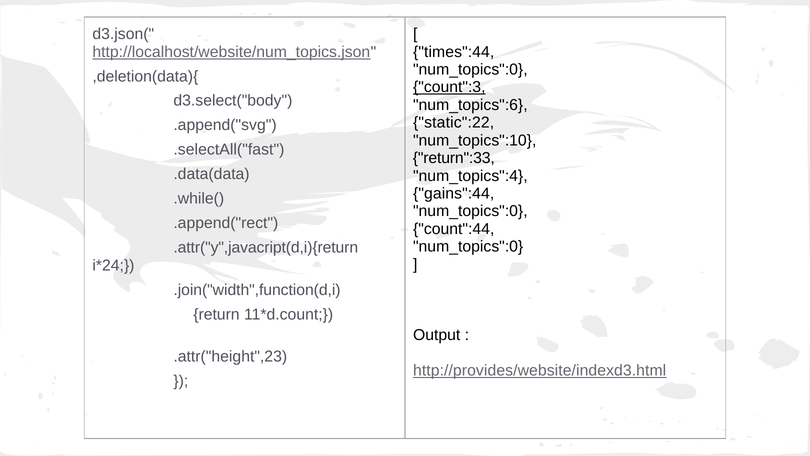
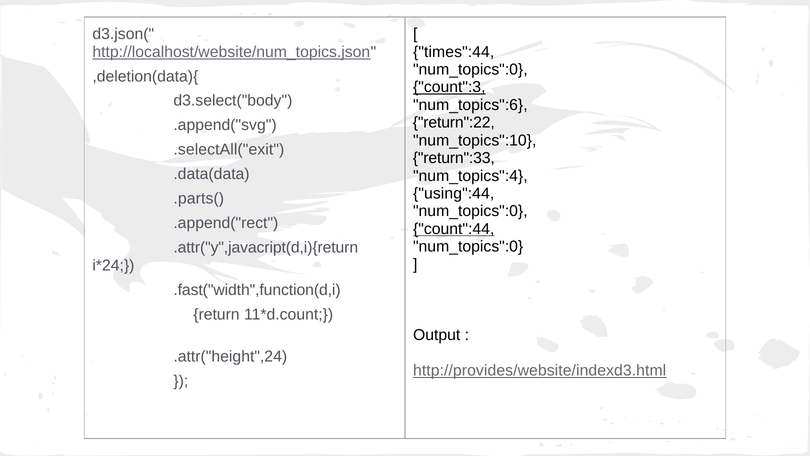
static":22: static":22 -> return":22
.selectAll("fast: .selectAll("fast -> .selectAll("exit
gains":44: gains":44 -> using":44
.while(: .while( -> .parts(
count":44 underline: none -> present
.join("width",function(d,i: .join("width",function(d,i -> .fast("width",function(d,i
.attr("height",23: .attr("height",23 -> .attr("height",24
